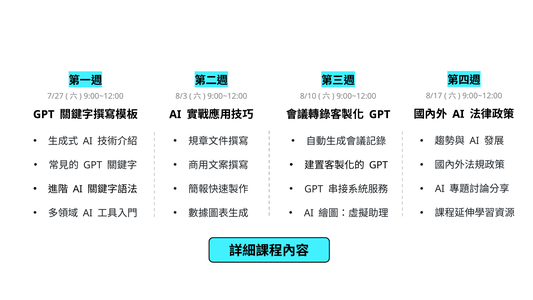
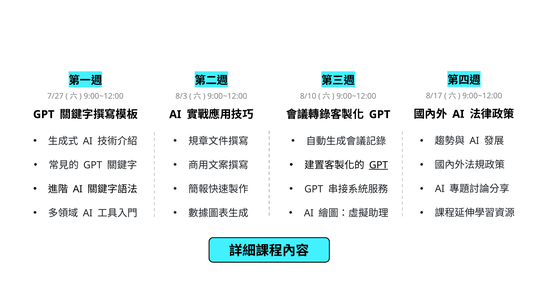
GPT at (379, 165) underline: none -> present
